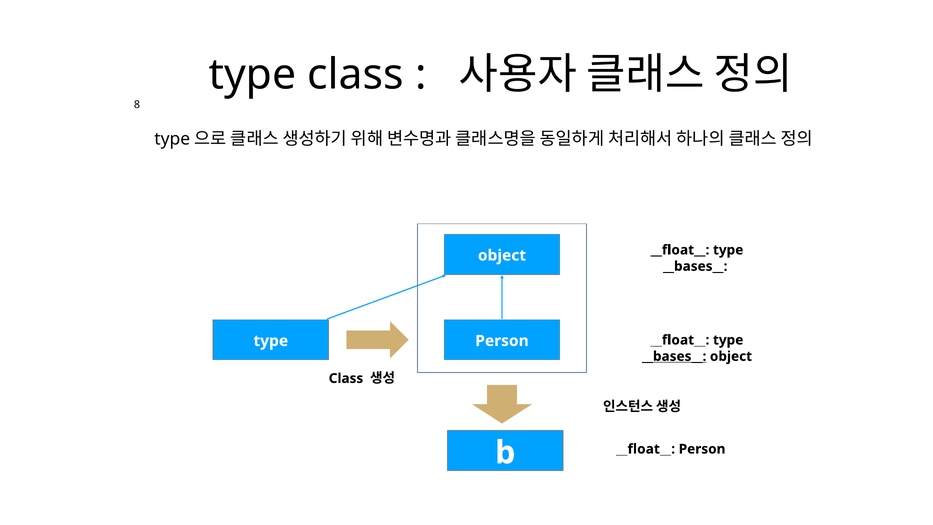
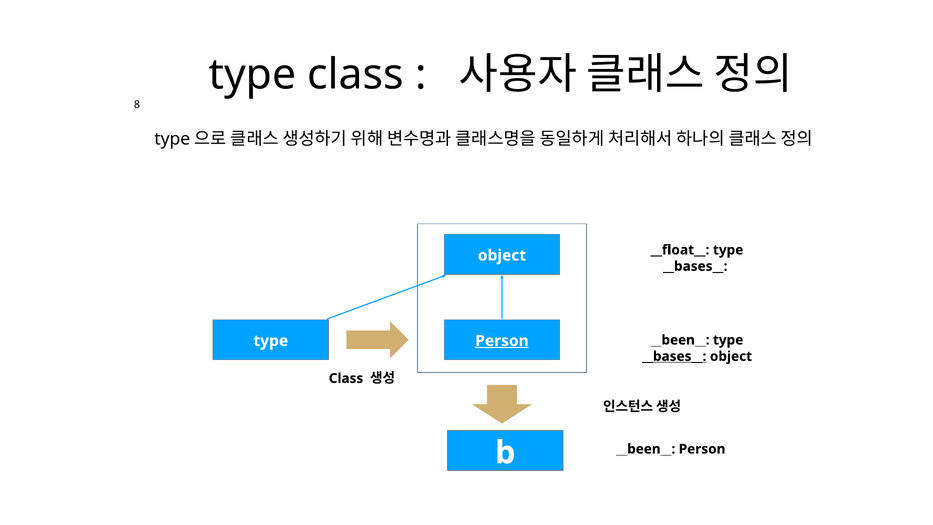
__float__ at (680, 340): __float__ -> __been__
Person at (502, 341) underline: none -> present
__float__ at (646, 449): __float__ -> __been__
